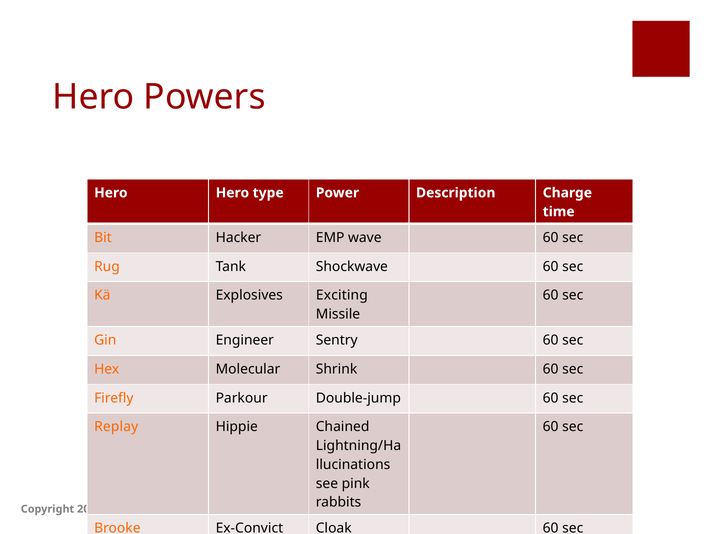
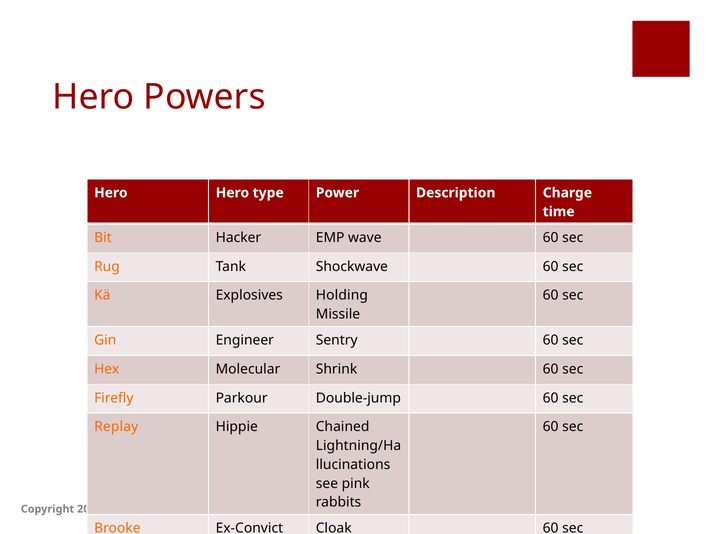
Exciting: Exciting -> Holding
